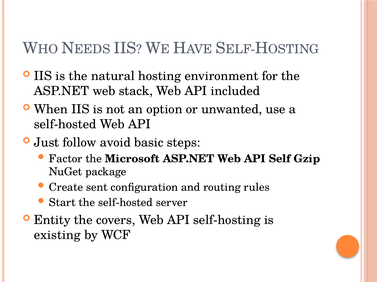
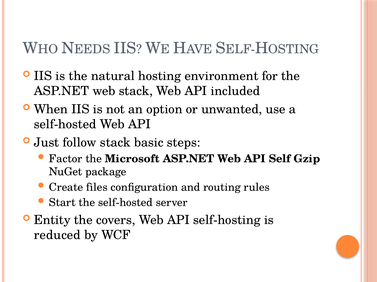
follow avoid: avoid -> stack
sent: sent -> files
existing: existing -> reduced
